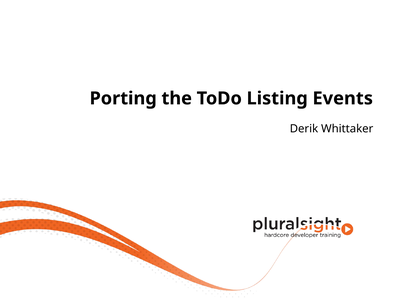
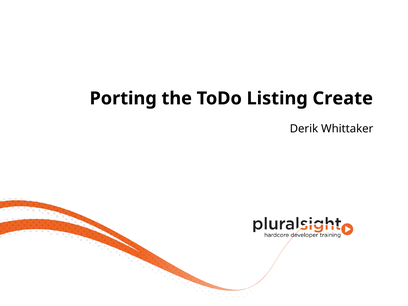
Events: Events -> Create
